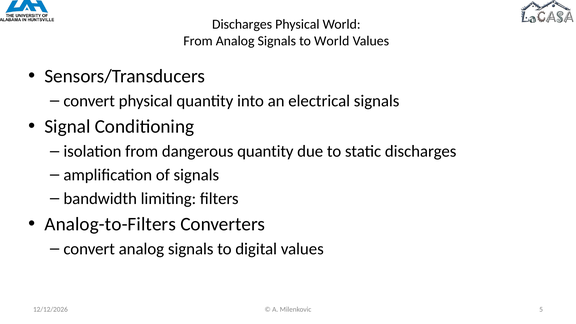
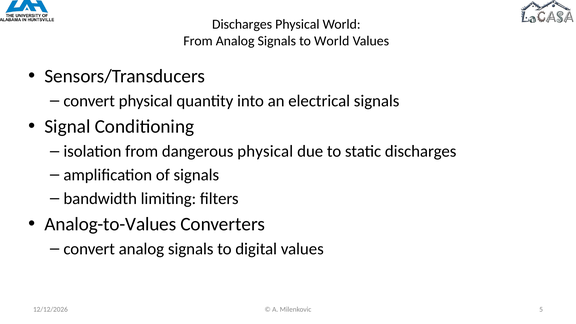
dangerous quantity: quantity -> physical
Analog-to-Filters: Analog-to-Filters -> Analog-to-Values
